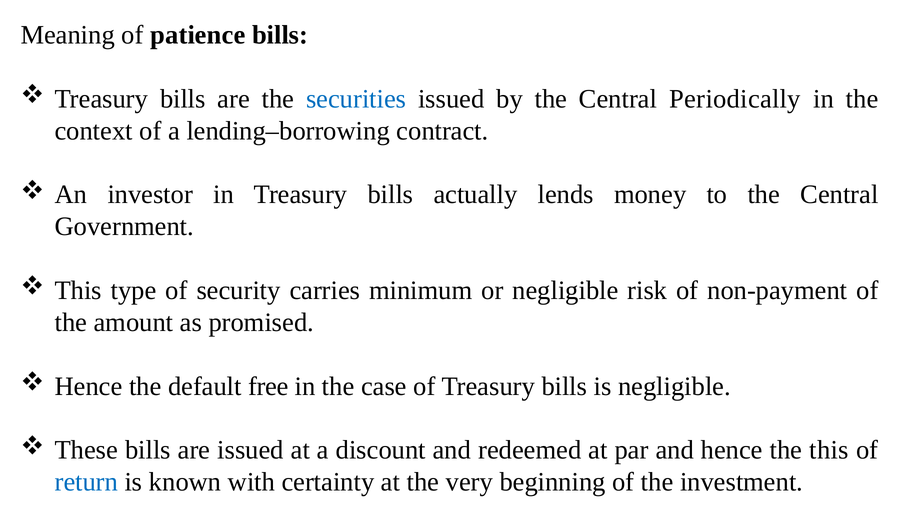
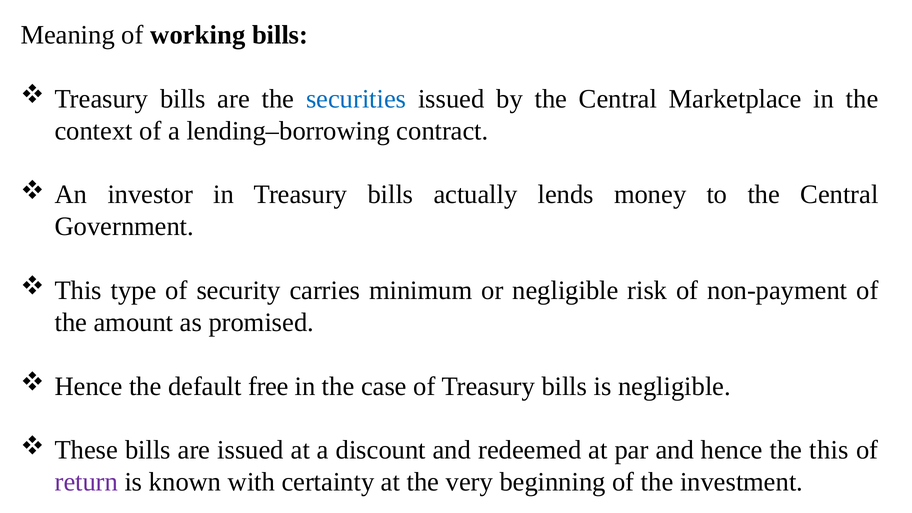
patience: patience -> working
Periodically: Periodically -> Marketplace
return colour: blue -> purple
